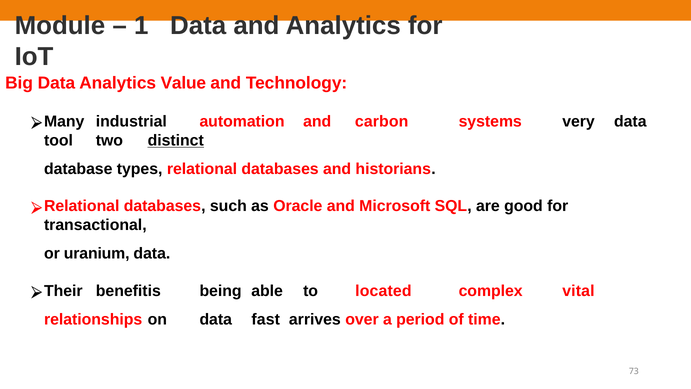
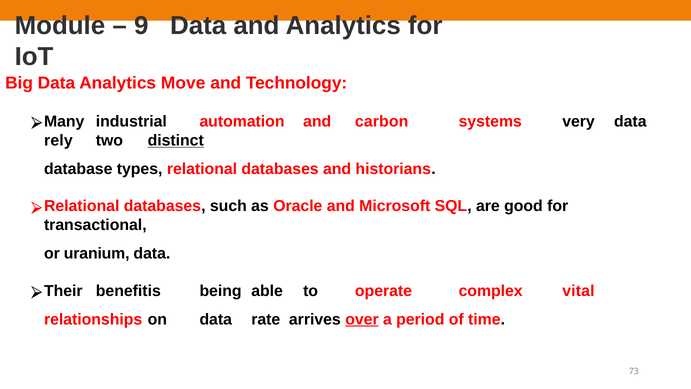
1: 1 -> 9
Value: Value -> Move
tool: tool -> rely
located: located -> operate
fast: fast -> rate
over underline: none -> present
